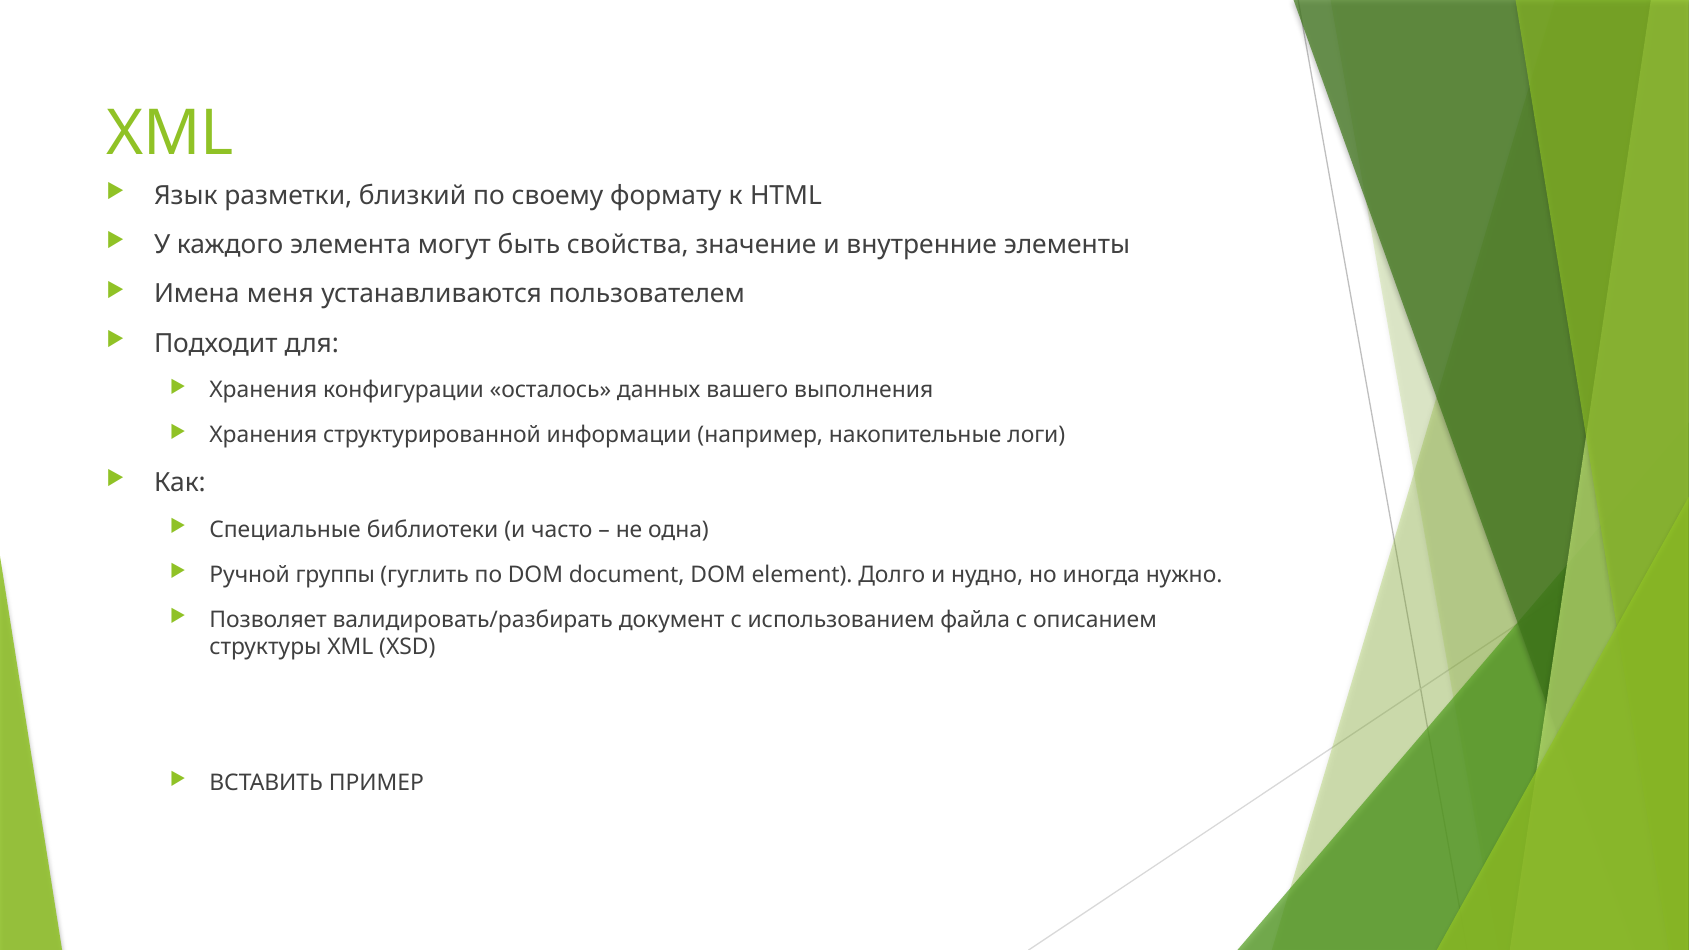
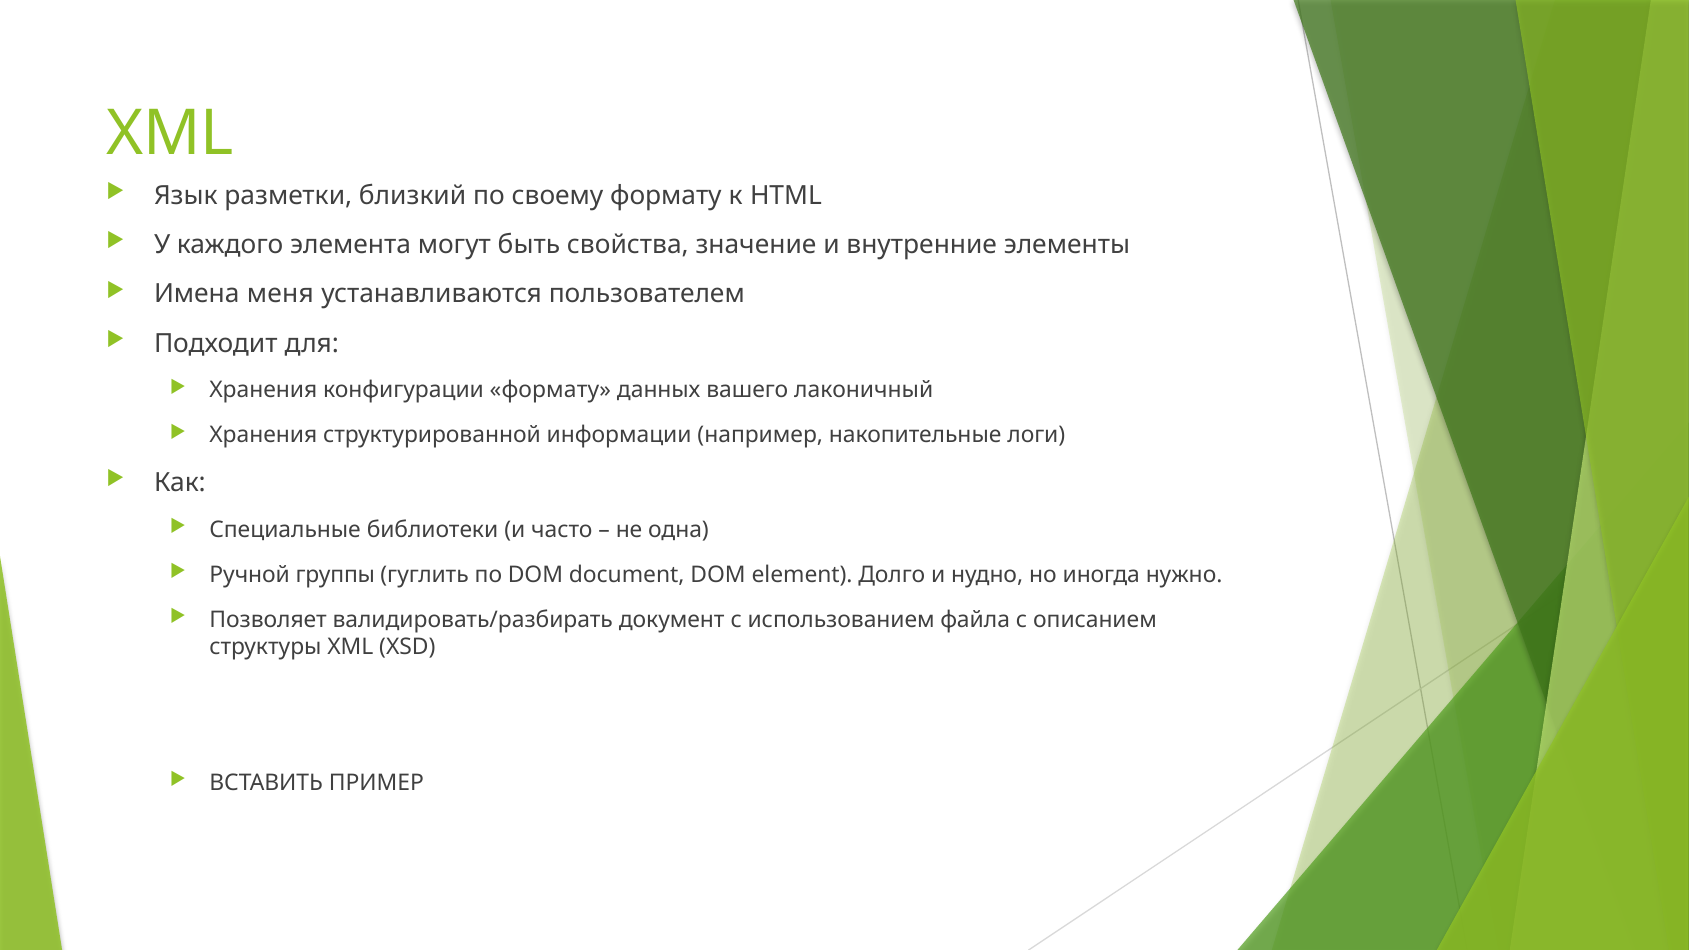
конфигурации осталось: осталось -> формату
выполнения: выполнения -> лаконичный
